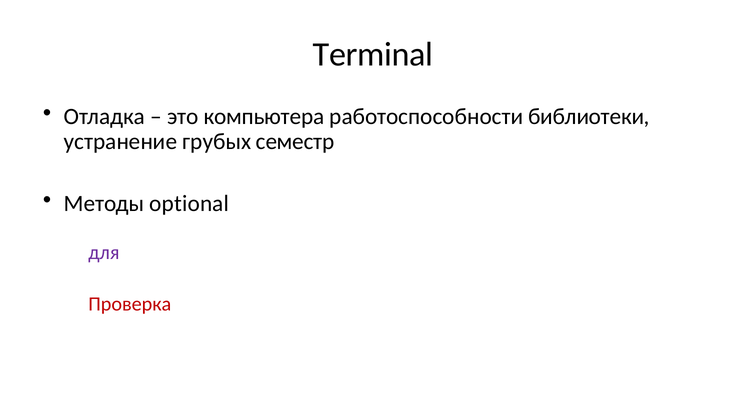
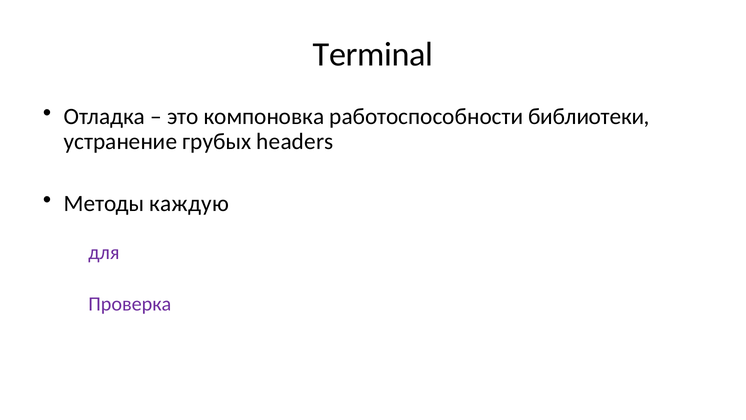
это компьютера: компьютера -> компоновка
семестр: семестр -> headers
optional: optional -> каждую
Проверка colour: red -> purple
